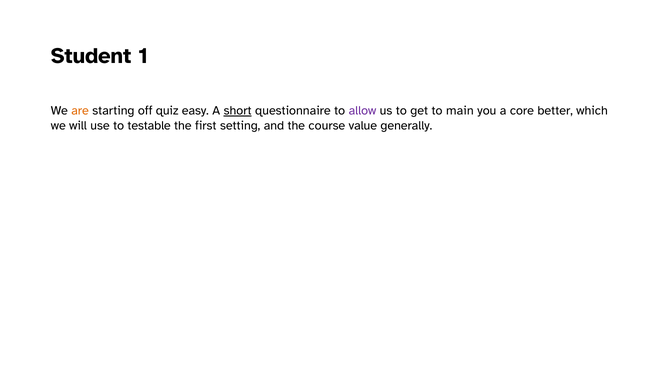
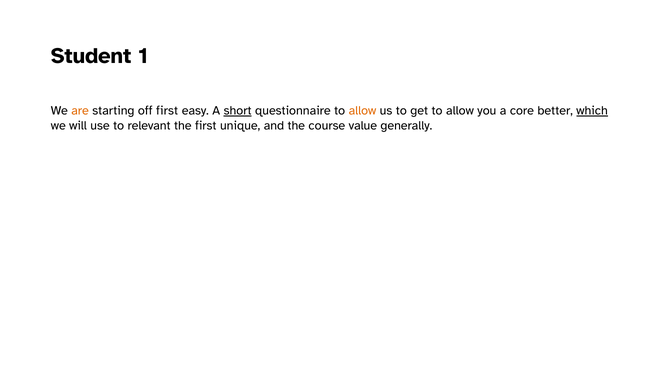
off quiz: quiz -> first
allow at (362, 111) colour: purple -> orange
get to main: main -> allow
which underline: none -> present
testable: testable -> relevant
setting: setting -> unique
